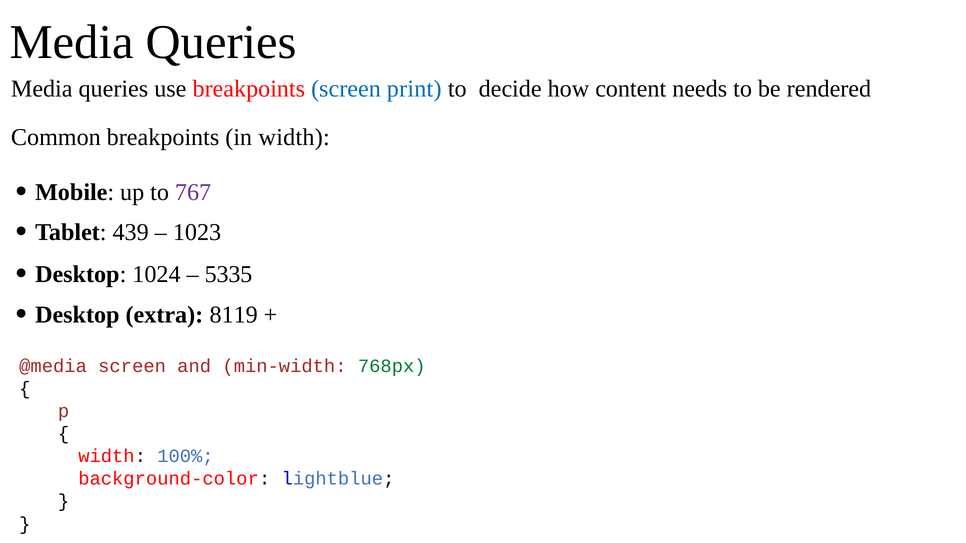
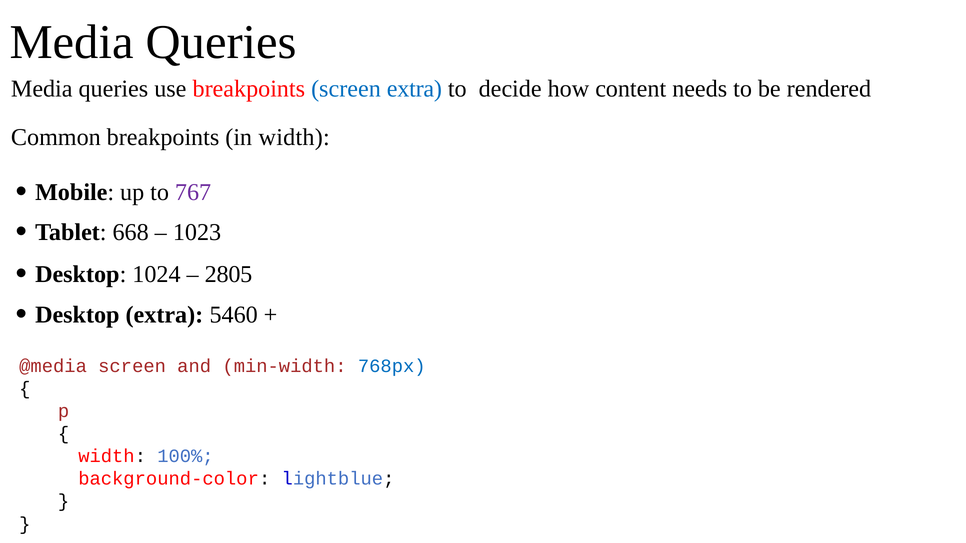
screen print: print -> extra
439: 439 -> 668
5335: 5335 -> 2805
8119: 8119 -> 5460
768px colour: green -> blue
